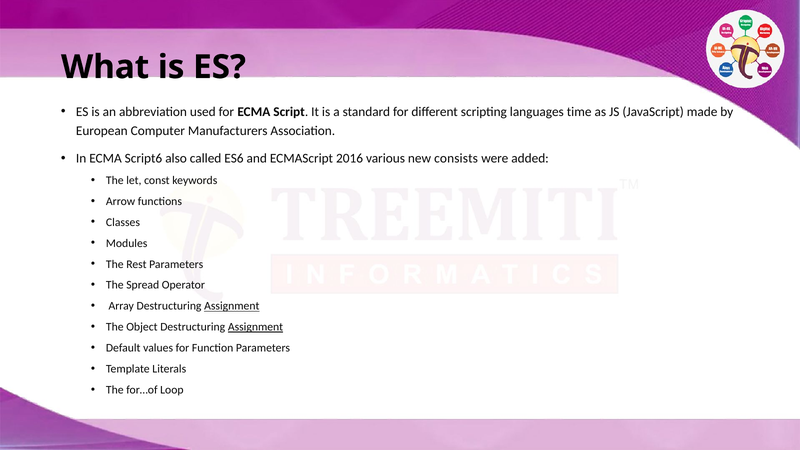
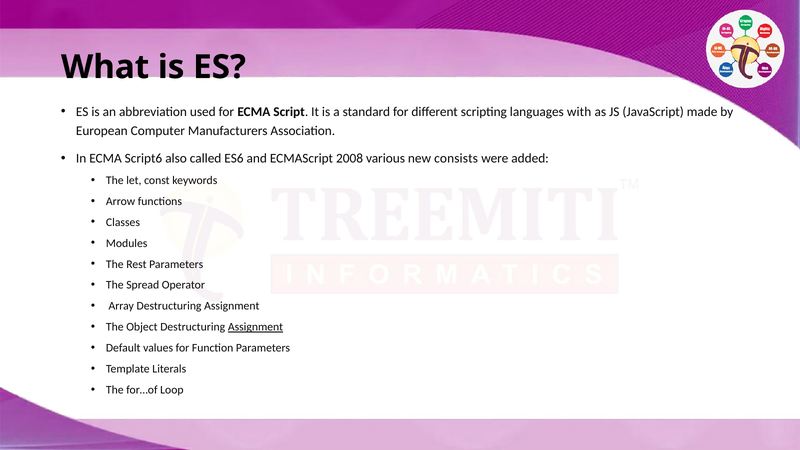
time: time -> with
2016: 2016 -> 2008
Assignment at (232, 306) underline: present -> none
